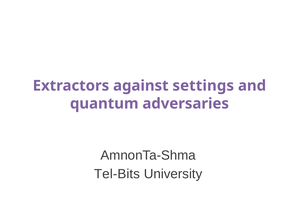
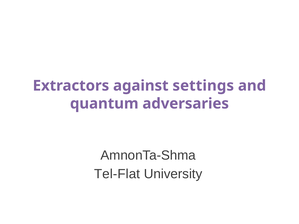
Tel-Bits: Tel-Bits -> Tel-Flat
